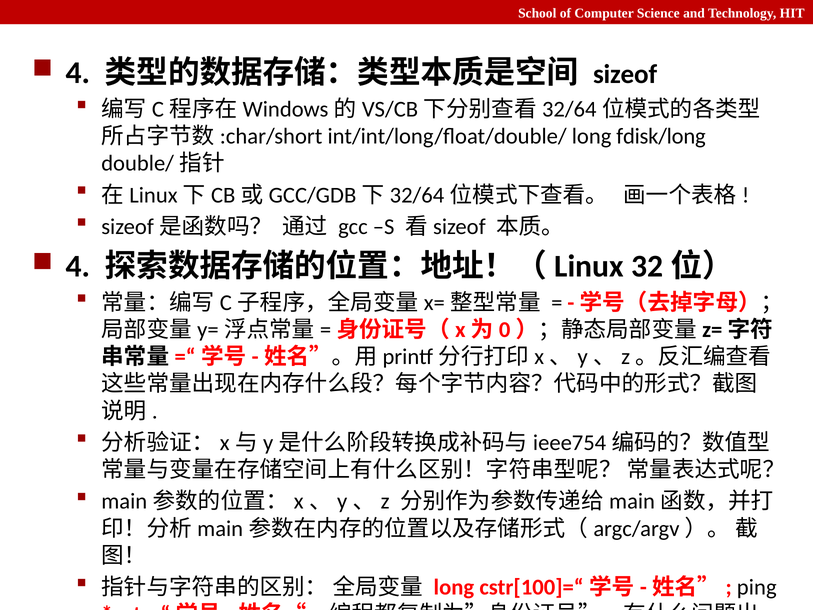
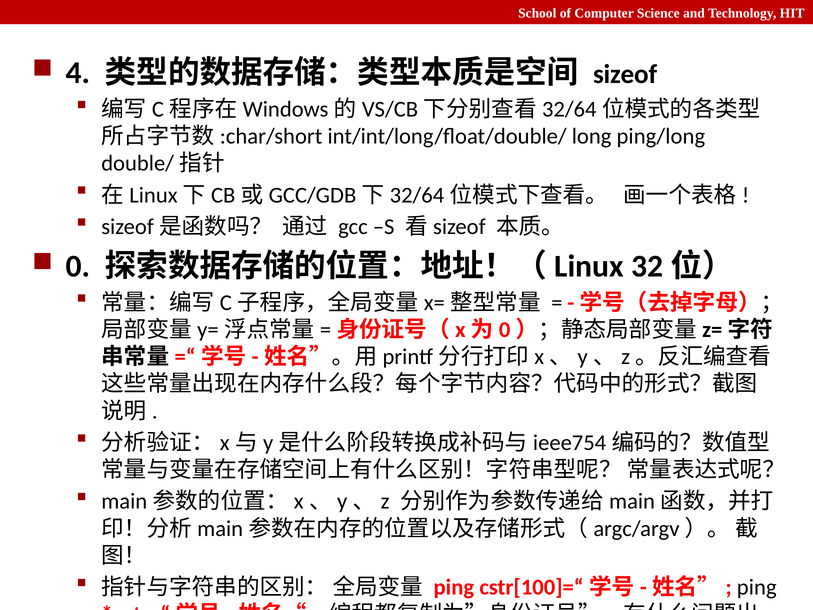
fdisk/long: fdisk/long -> ping/long
4 at (78, 266): 4 -> 0
long at (454, 587): long -> ping
